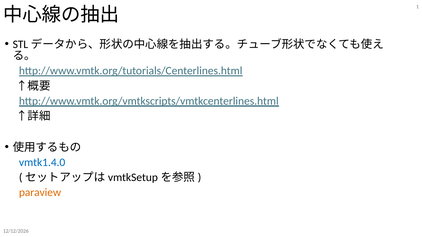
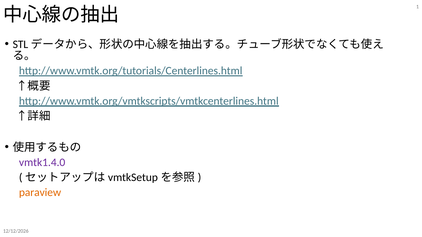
vmtk1.4.0 colour: blue -> purple
